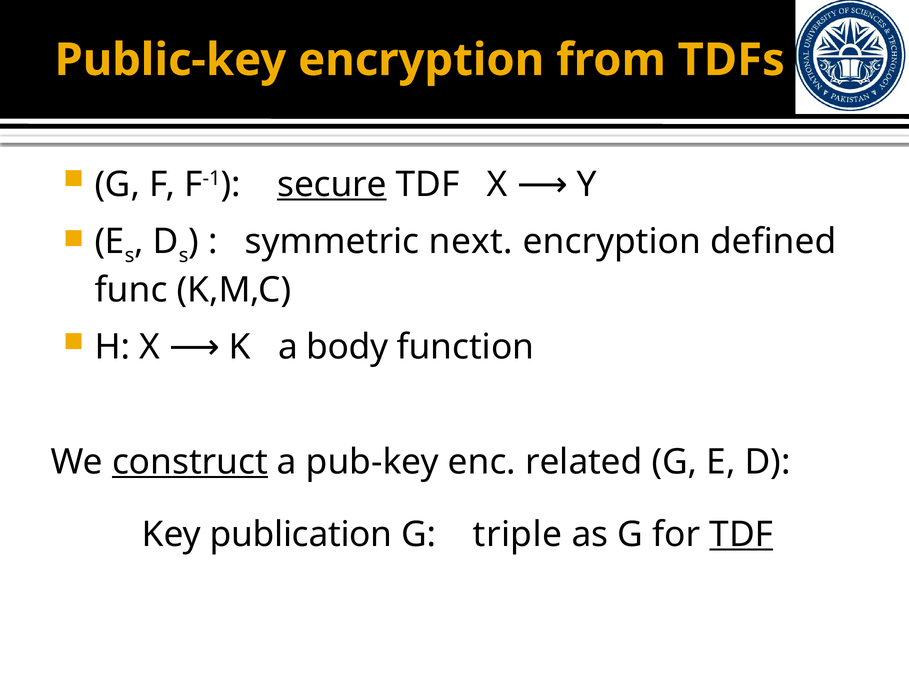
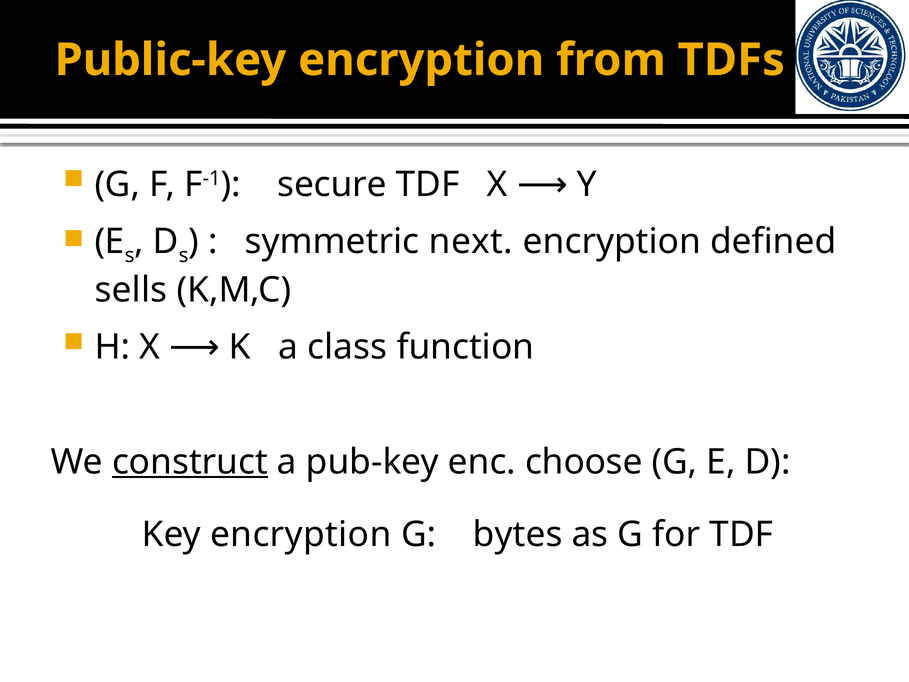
secure underline: present -> none
func: func -> sells
body: body -> class
related: related -> choose
Key publication: publication -> encryption
triple: triple -> bytes
TDF at (741, 534) underline: present -> none
